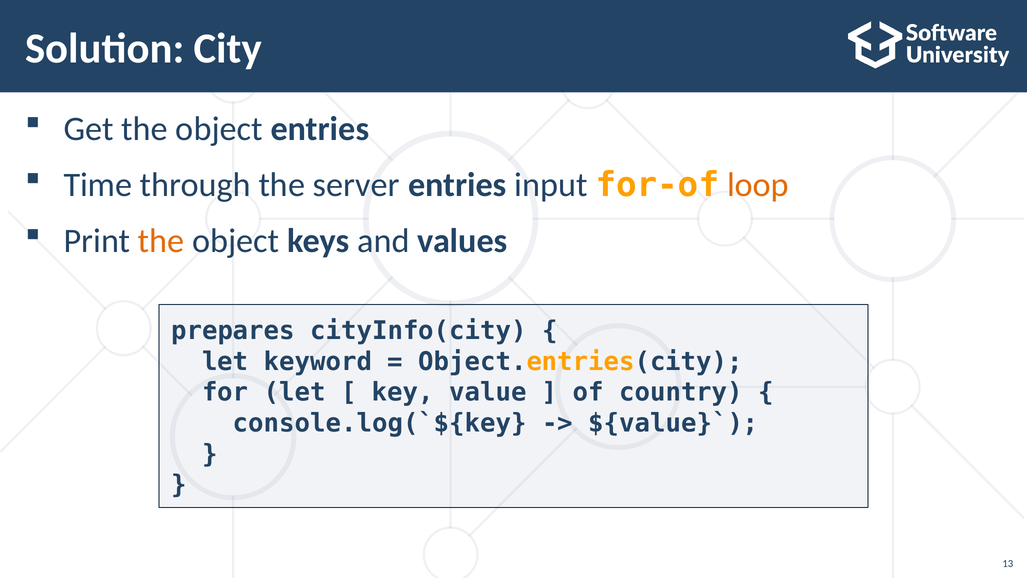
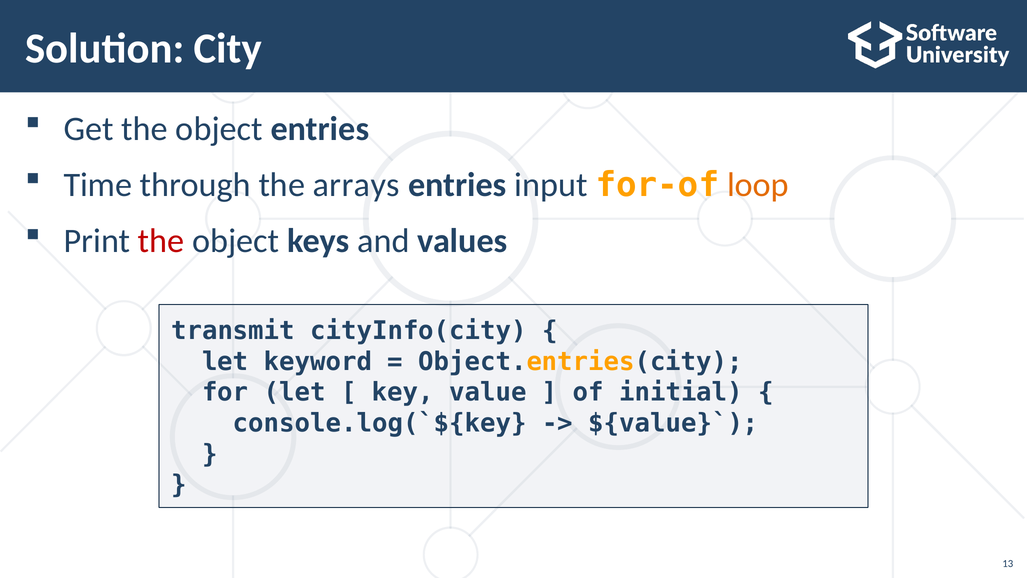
server: server -> arrays
the at (161, 241) colour: orange -> red
prepares: prepares -> transmit
country: country -> initial
